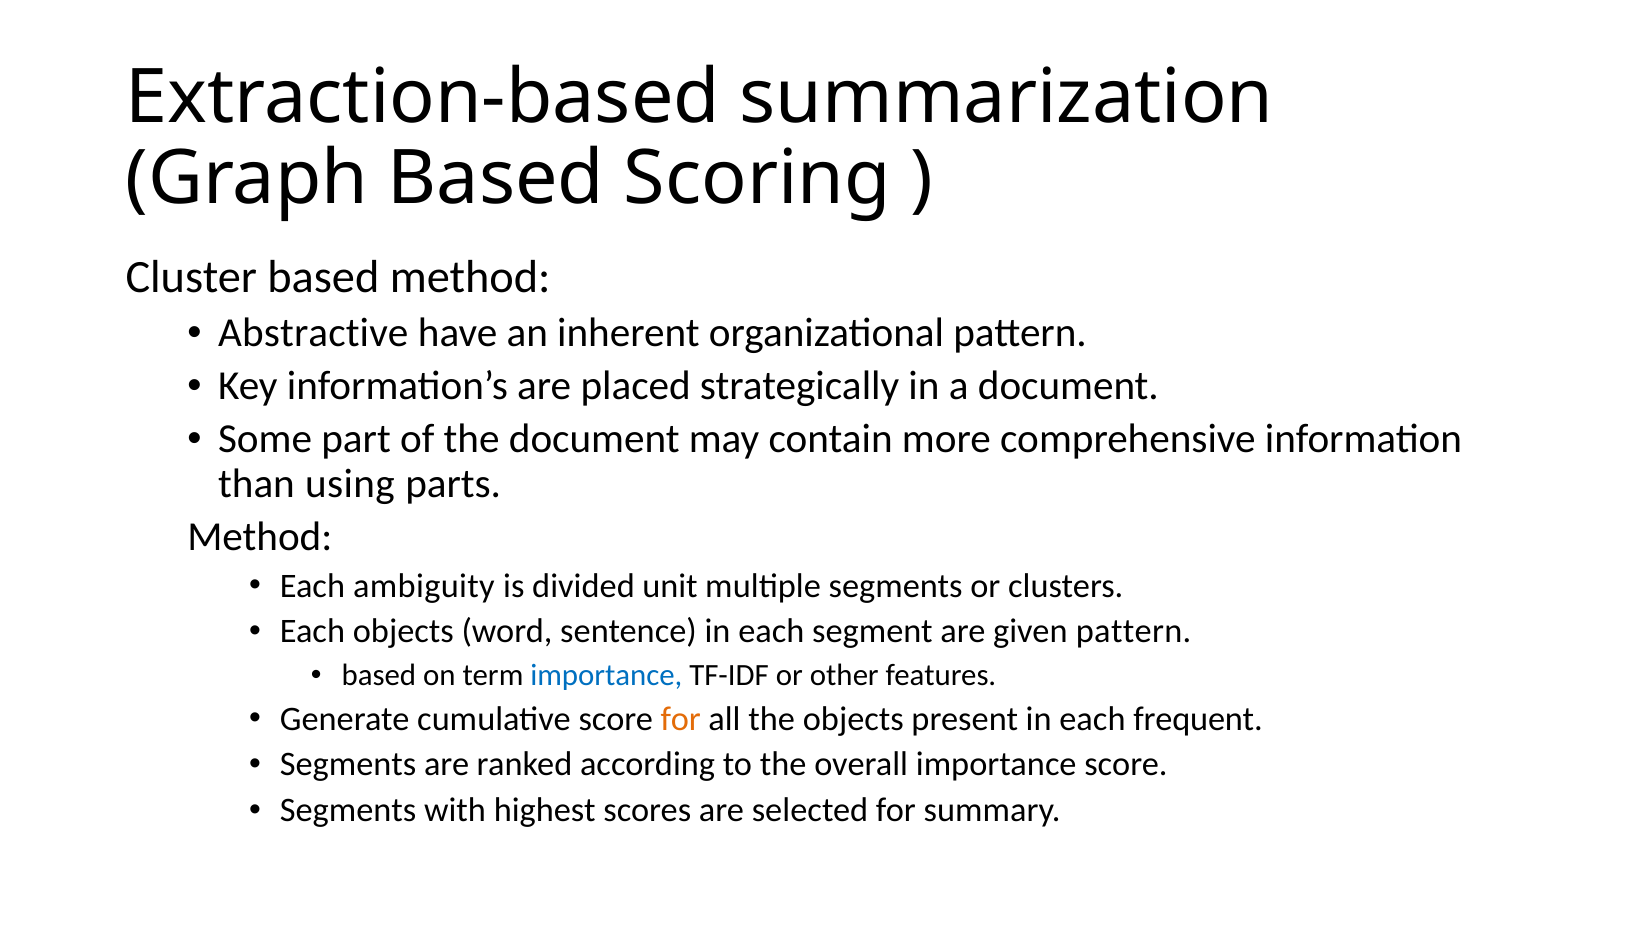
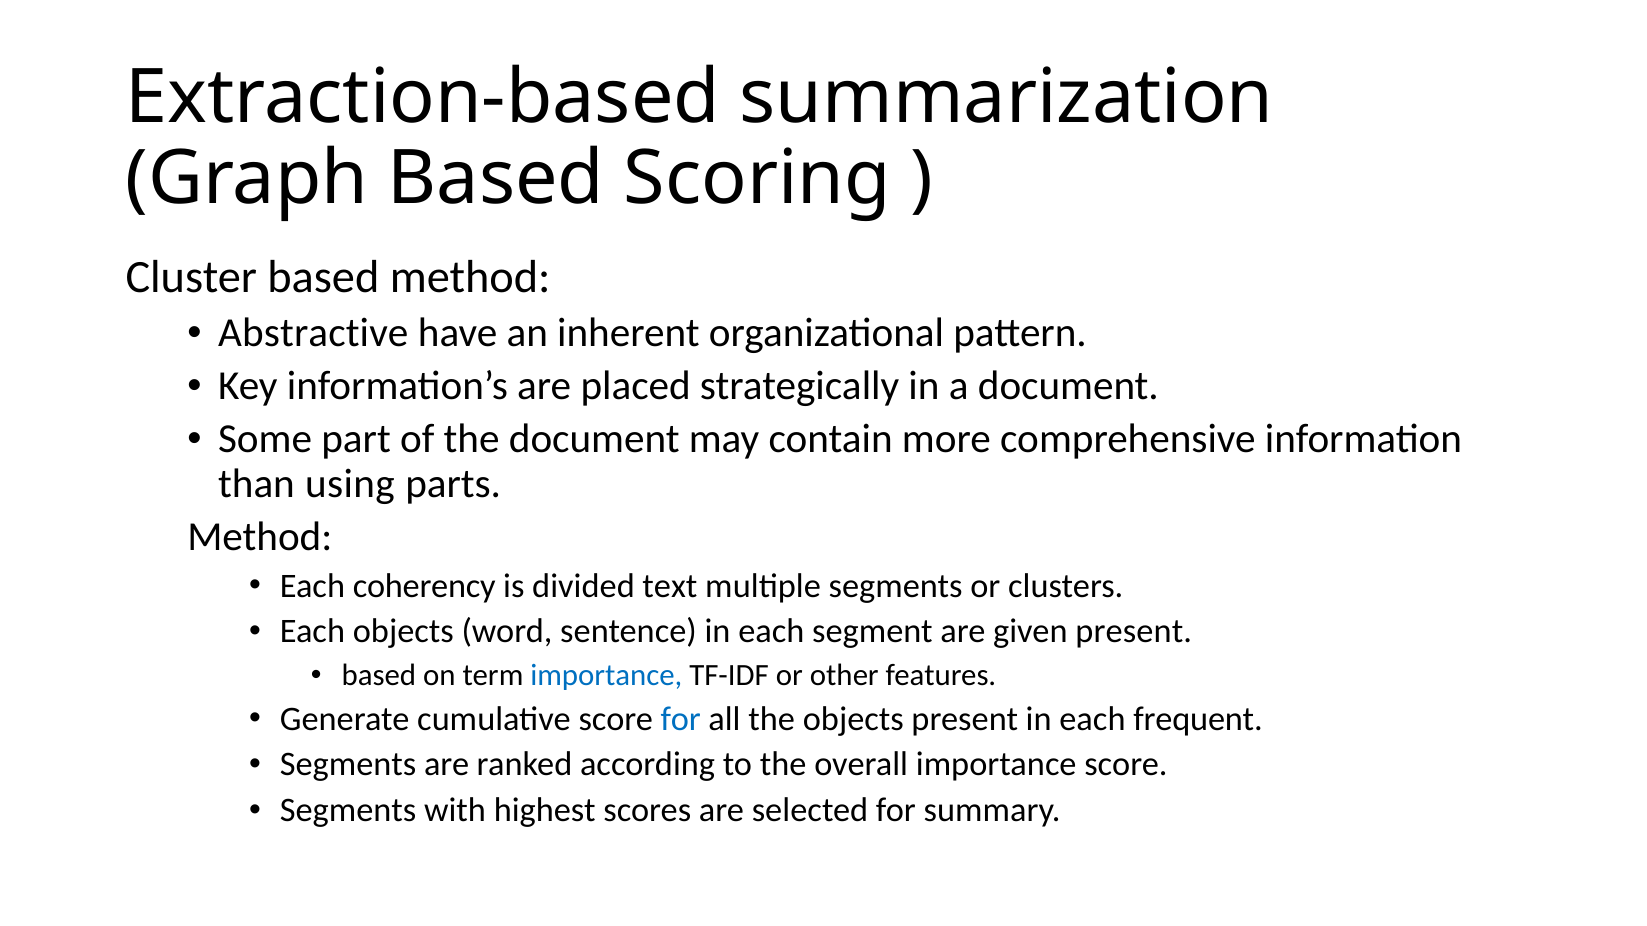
ambiguity: ambiguity -> coherency
unit: unit -> text
given pattern: pattern -> present
for at (681, 719) colour: orange -> blue
